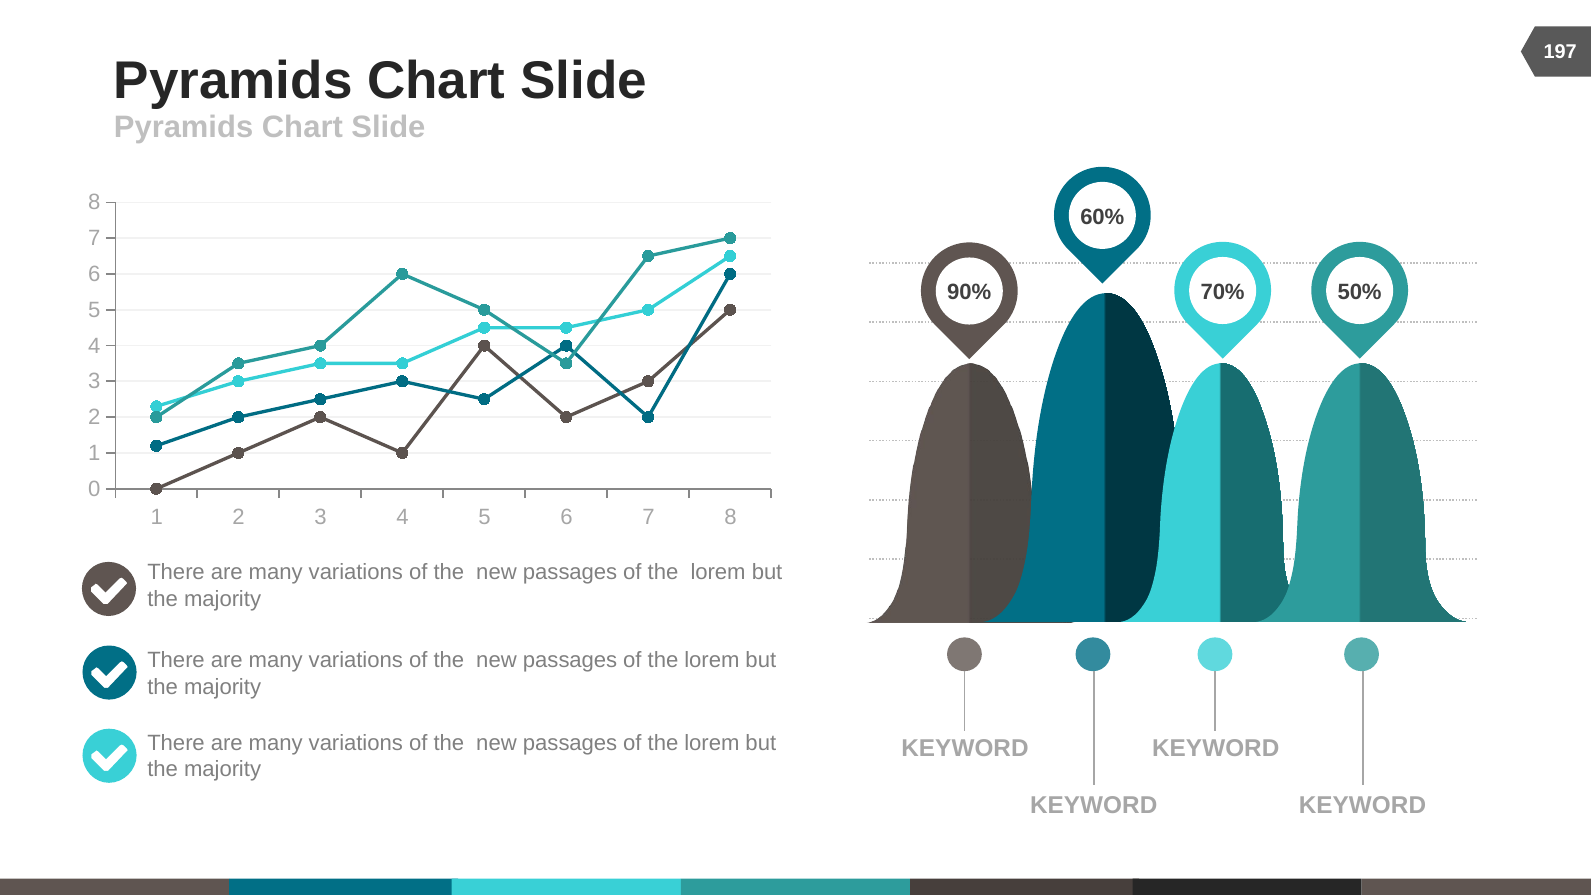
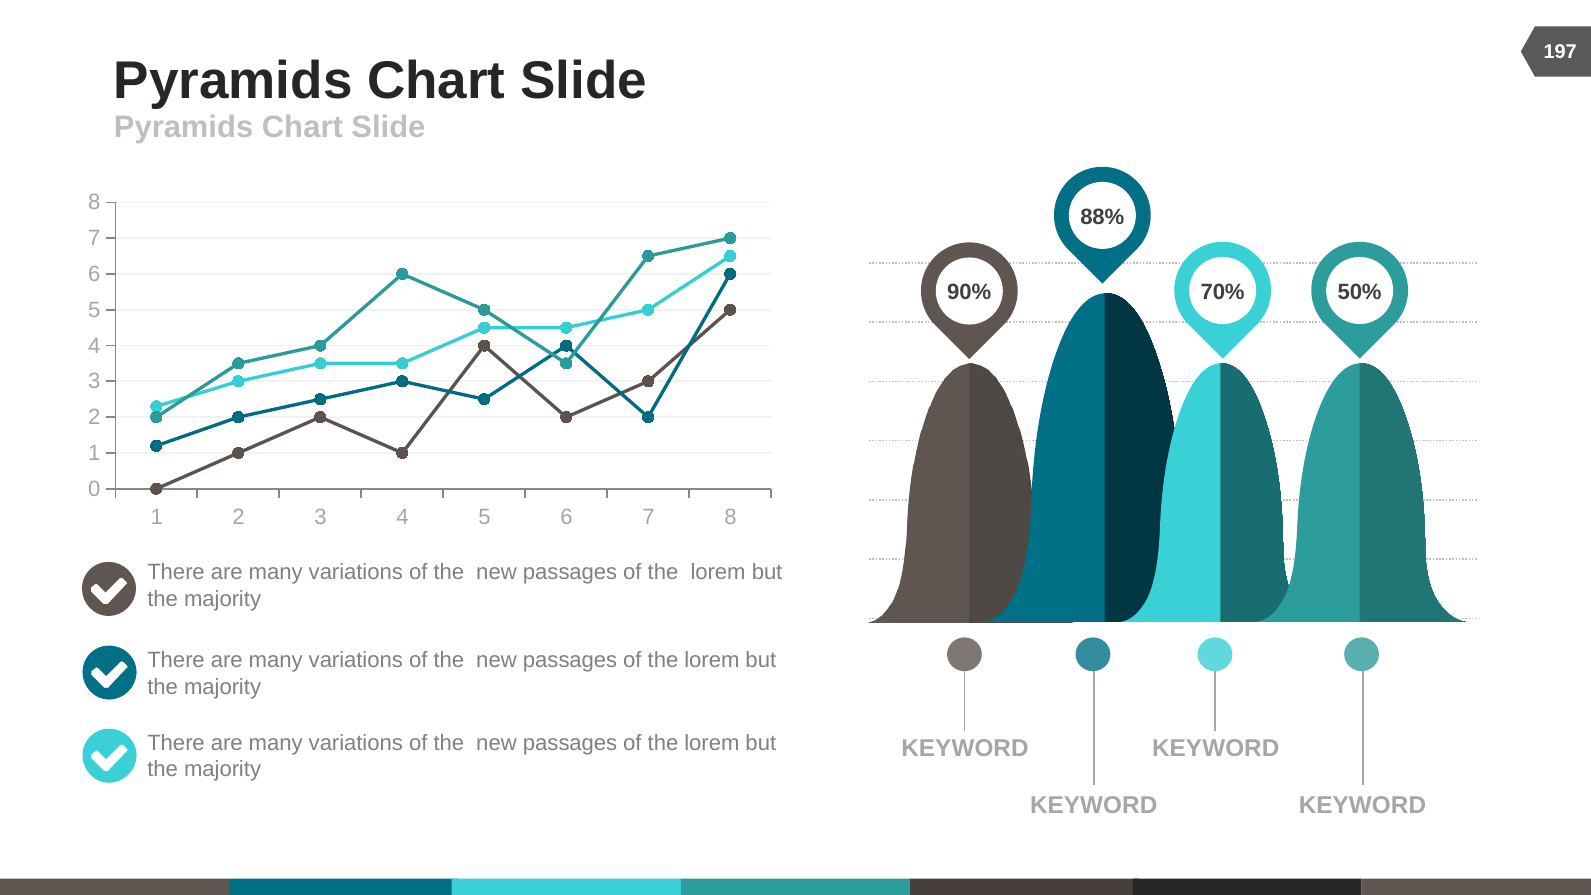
60%: 60% -> 88%
